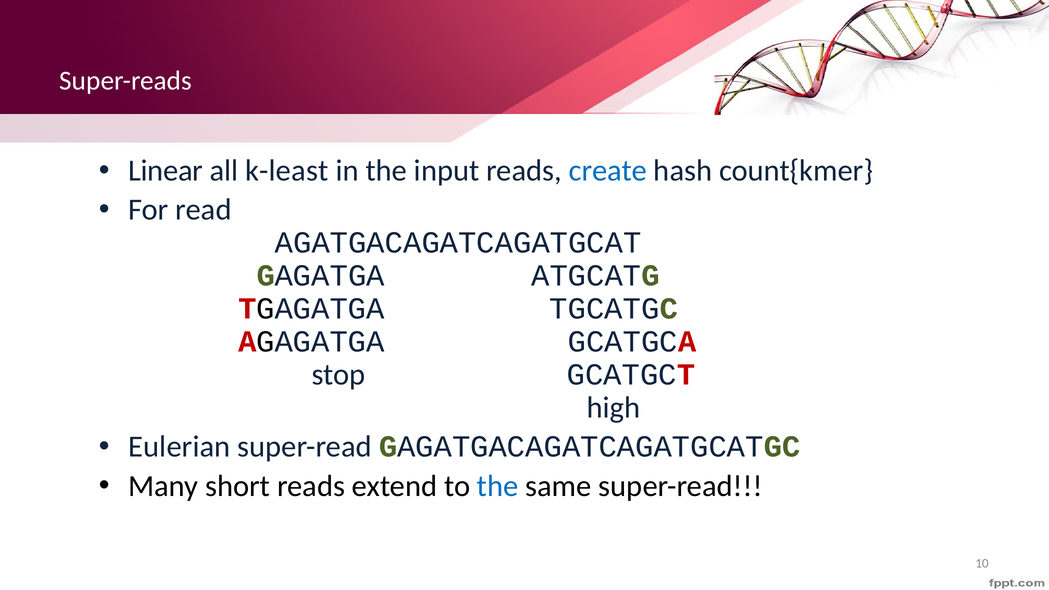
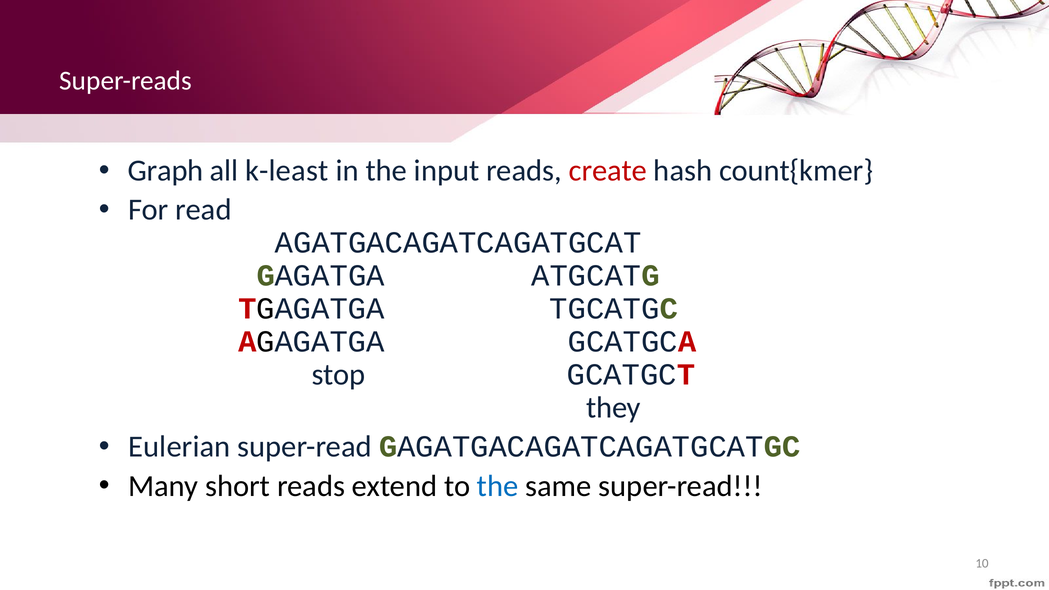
Linear: Linear -> Graph
create colour: blue -> red
high: high -> they
